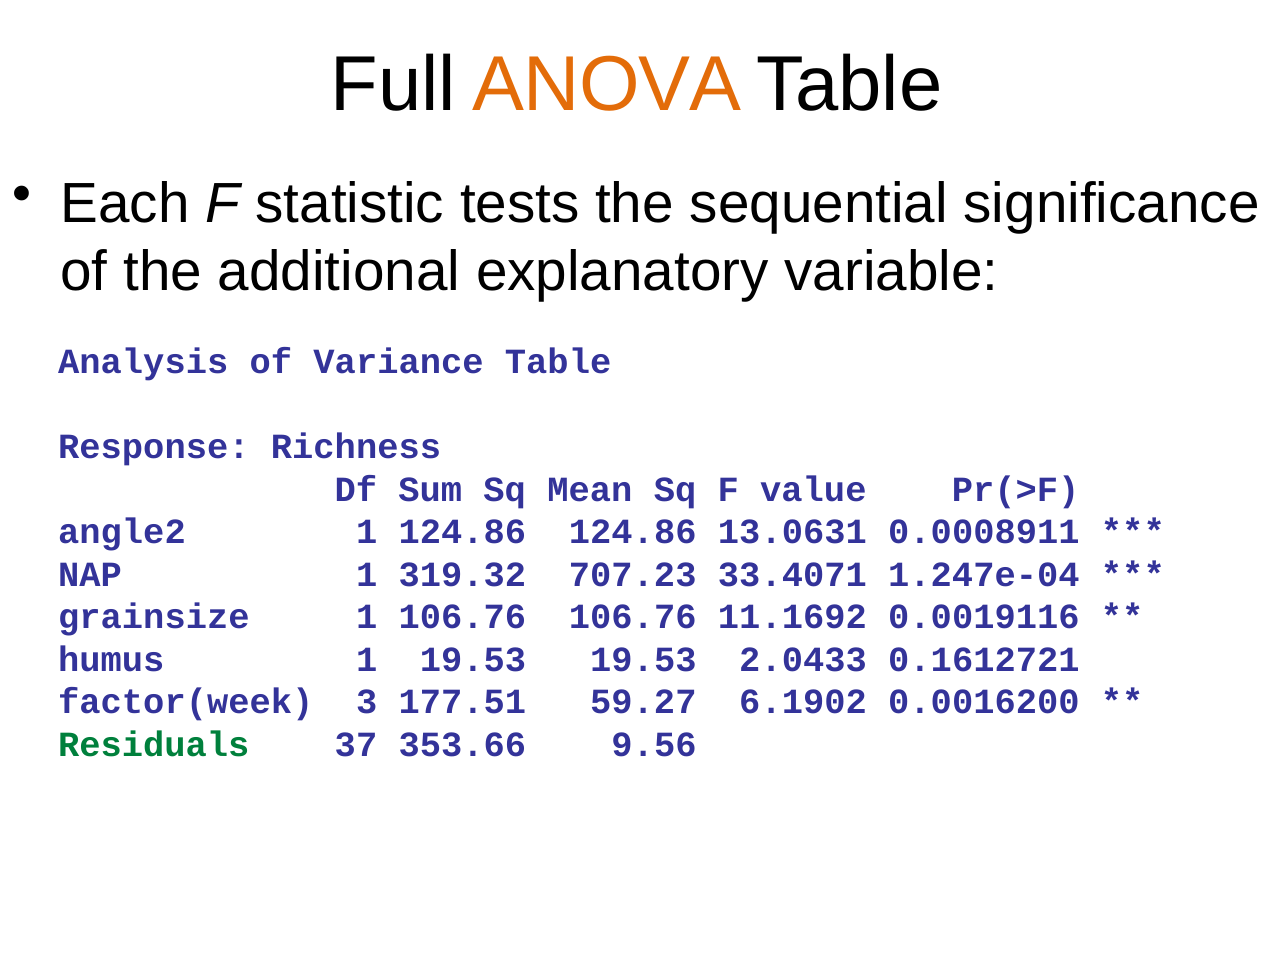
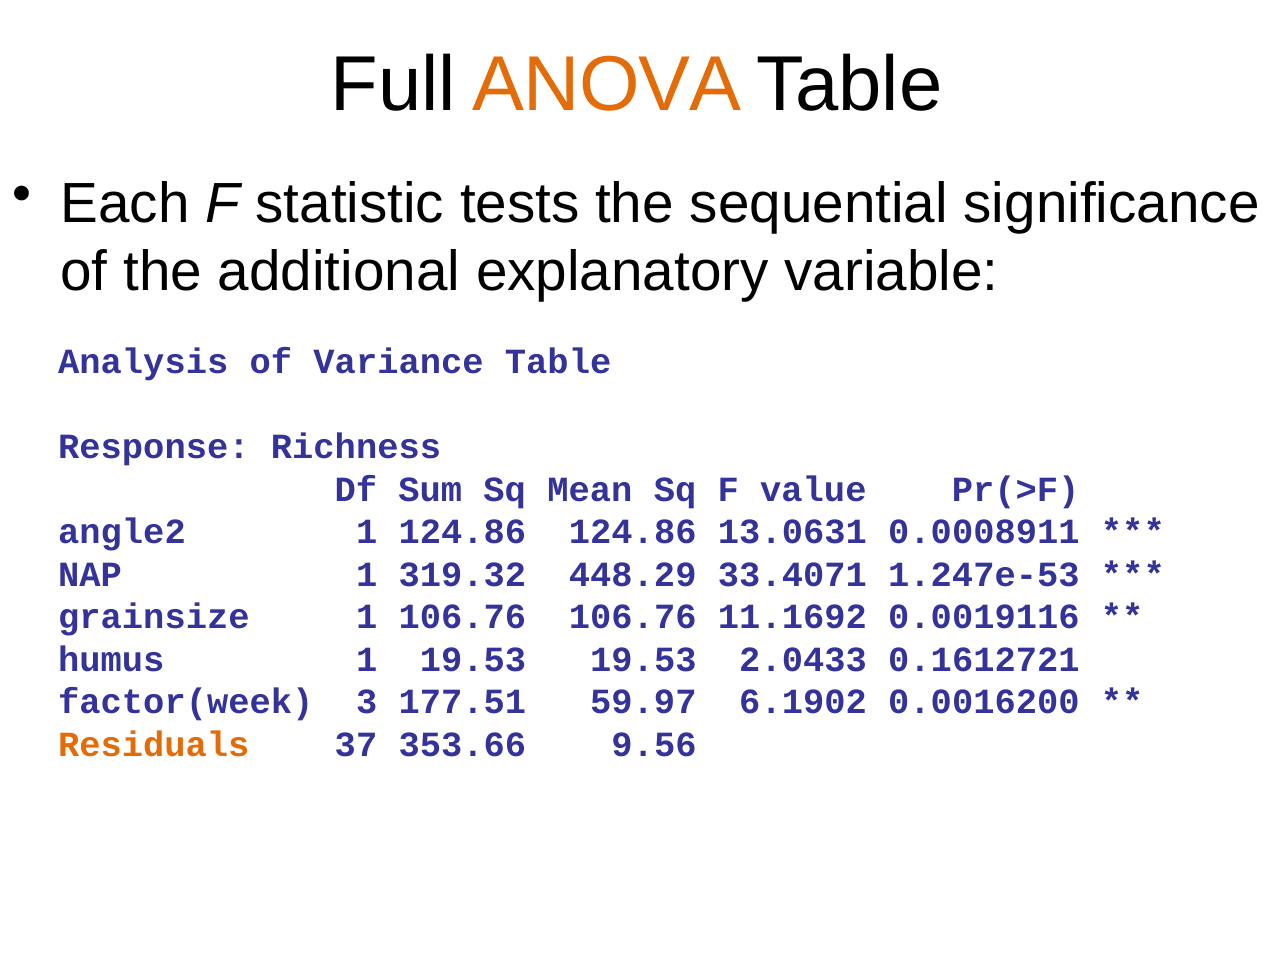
707.23: 707.23 -> 448.29
1.247e-04: 1.247e-04 -> 1.247e-53
59.27: 59.27 -> 59.97
Residuals colour: green -> orange
